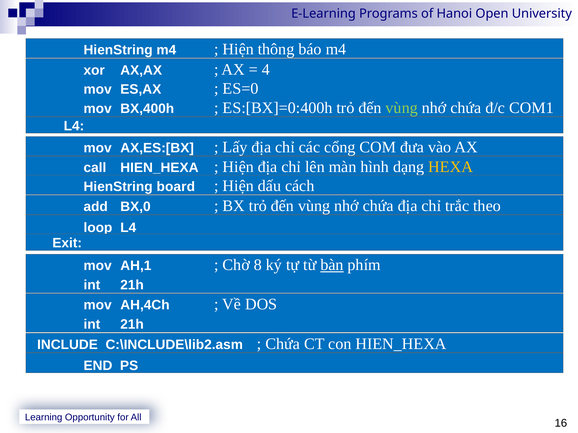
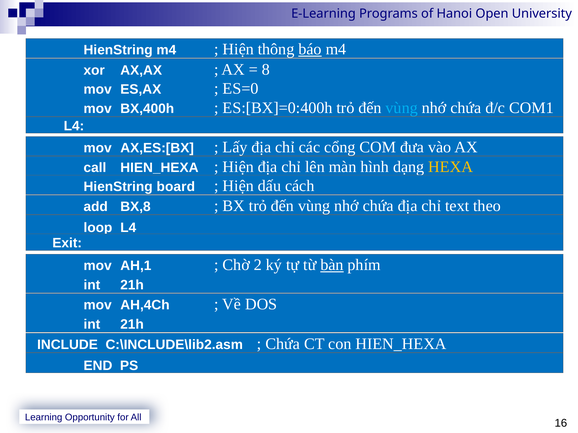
báo underline: none -> present
4: 4 -> 8
vùng at (402, 108) colour: light green -> light blue
BX,0: BX,0 -> BX,8
trắc: trắc -> text
8: 8 -> 2
